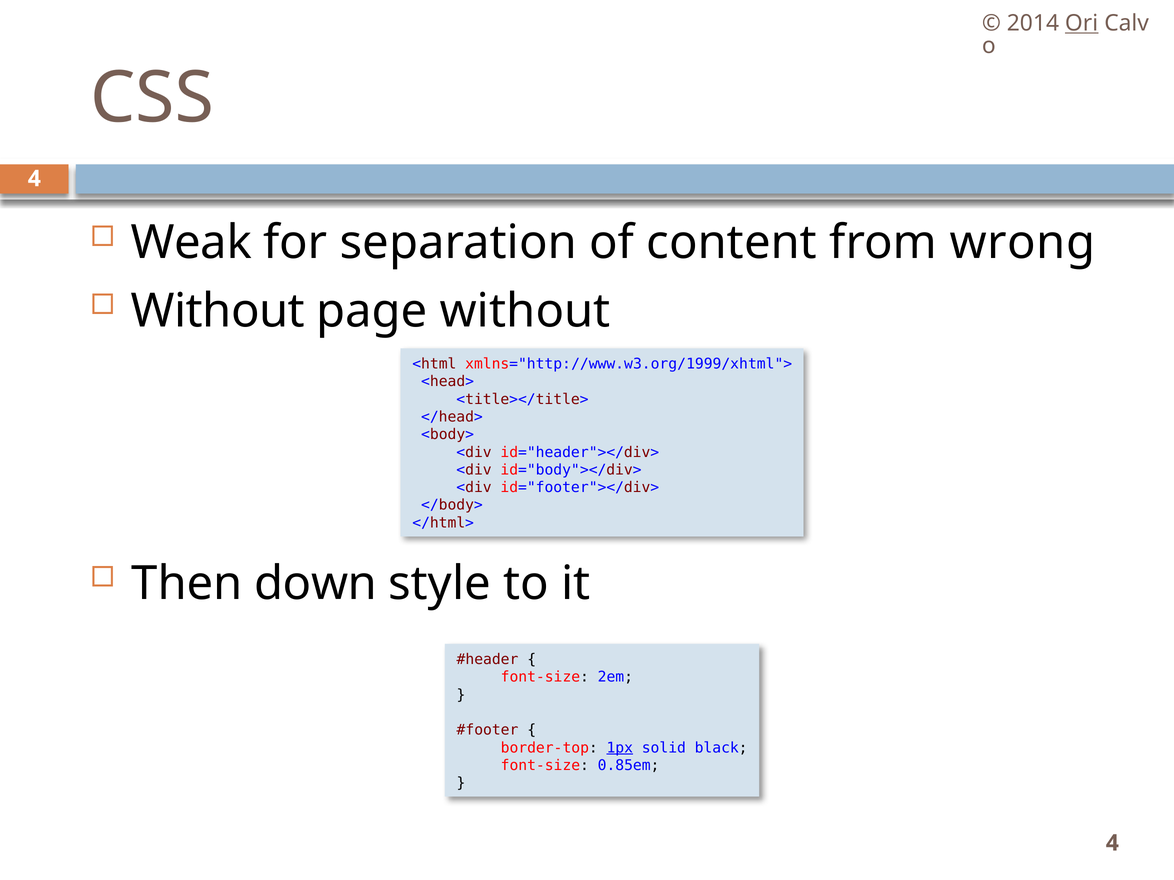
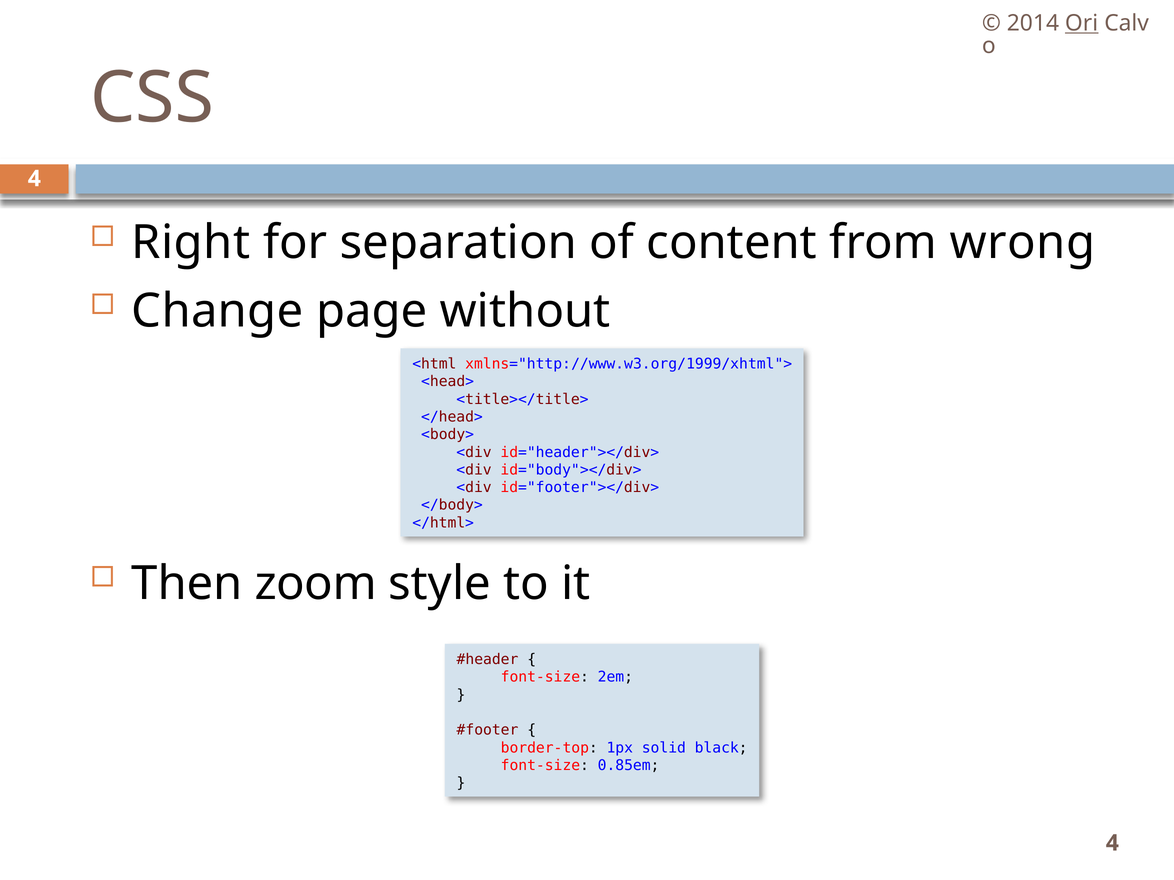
Weak: Weak -> Right
Without at (218, 311): Without -> Change
down: down -> zoom
1px underline: present -> none
